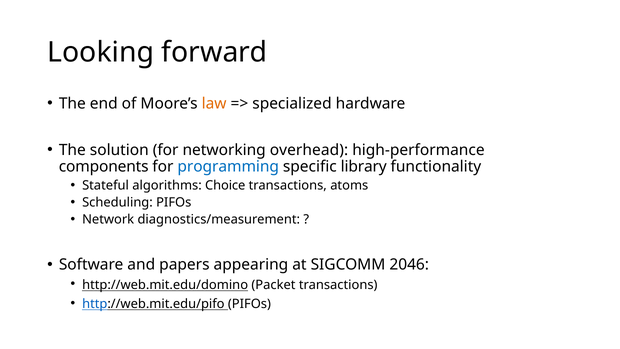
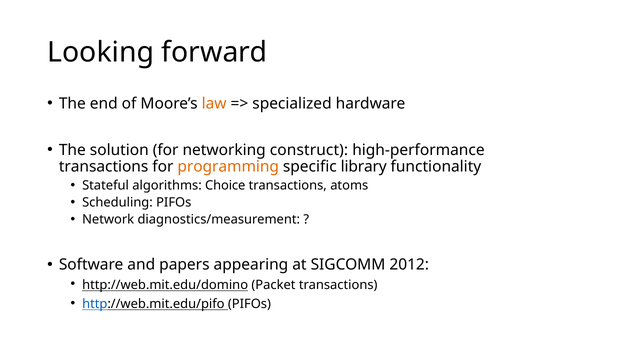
overhead: overhead -> construct
components at (104, 167): components -> transactions
programming colour: blue -> orange
2046: 2046 -> 2012
